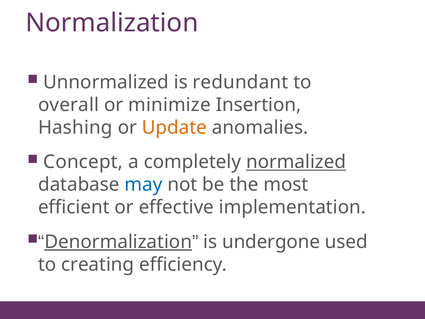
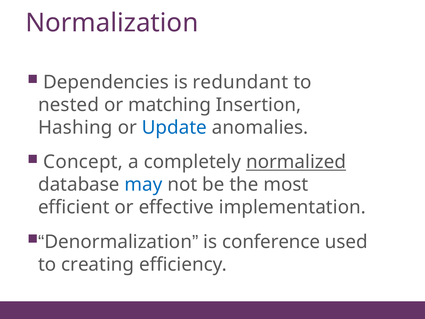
Unnormalized: Unnormalized -> Dependencies
overall: overall -> nested
minimize: minimize -> matching
Update colour: orange -> blue
Denormalization underline: present -> none
undergone: undergone -> conference
